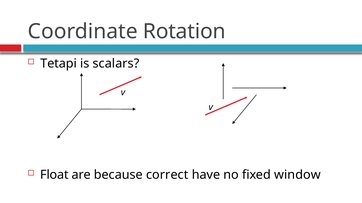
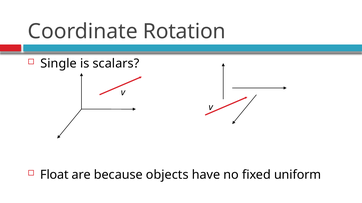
Tetapi: Tetapi -> Single
correct: correct -> objects
window: window -> uniform
